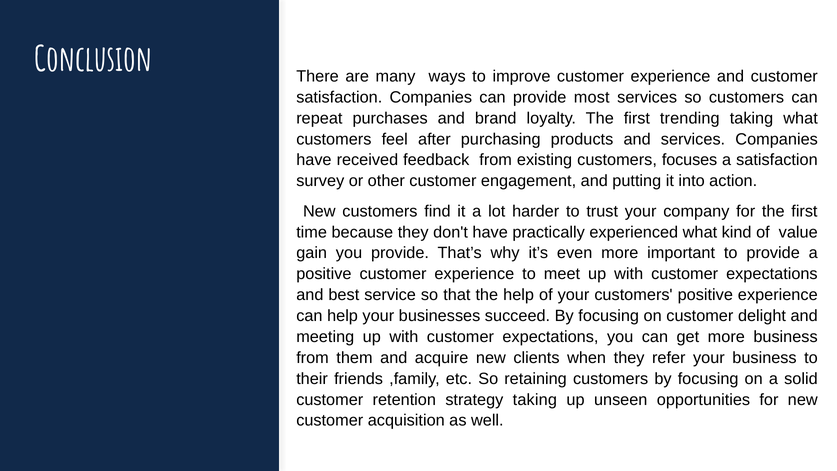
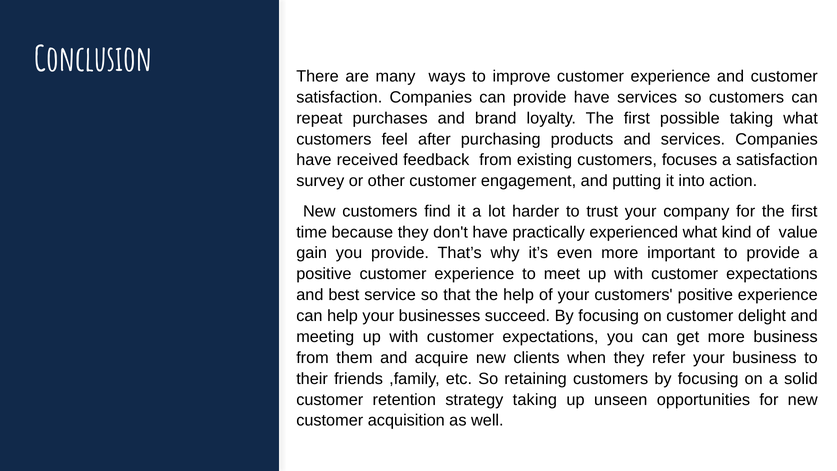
provide most: most -> have
trending: trending -> possible
